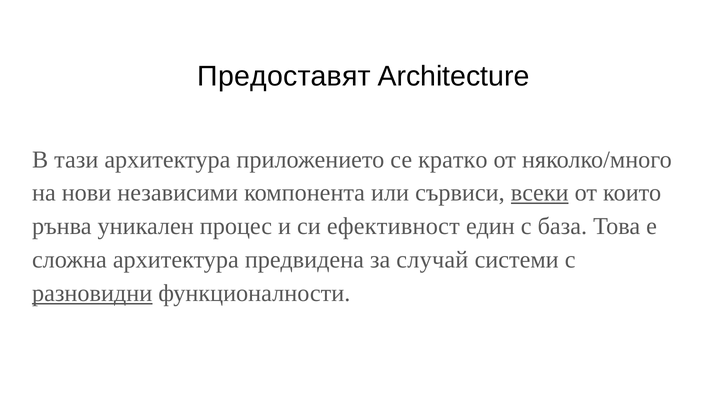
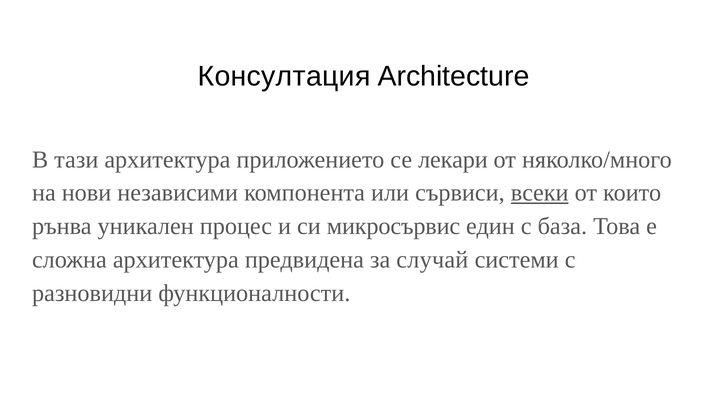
Предоставят: Предоставят -> Консултация
кратко: кратко -> лекари
ефективност: ефективност -> микросървис
разновидни underline: present -> none
